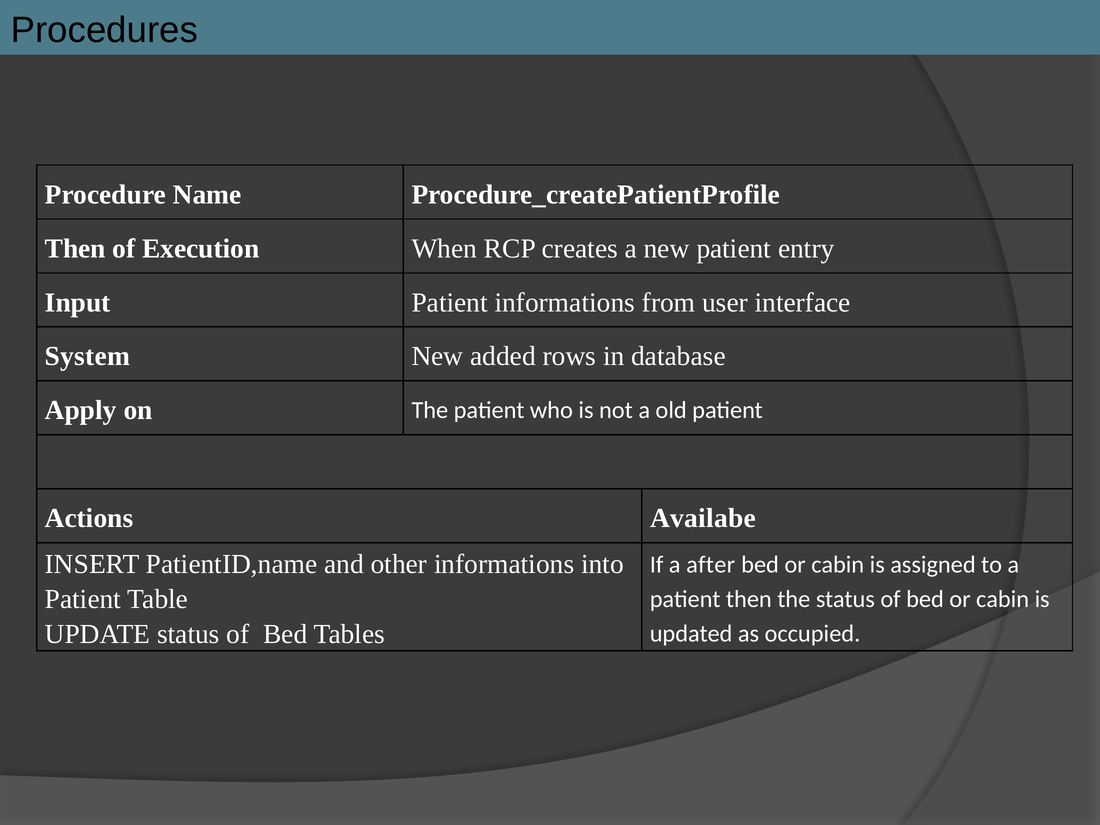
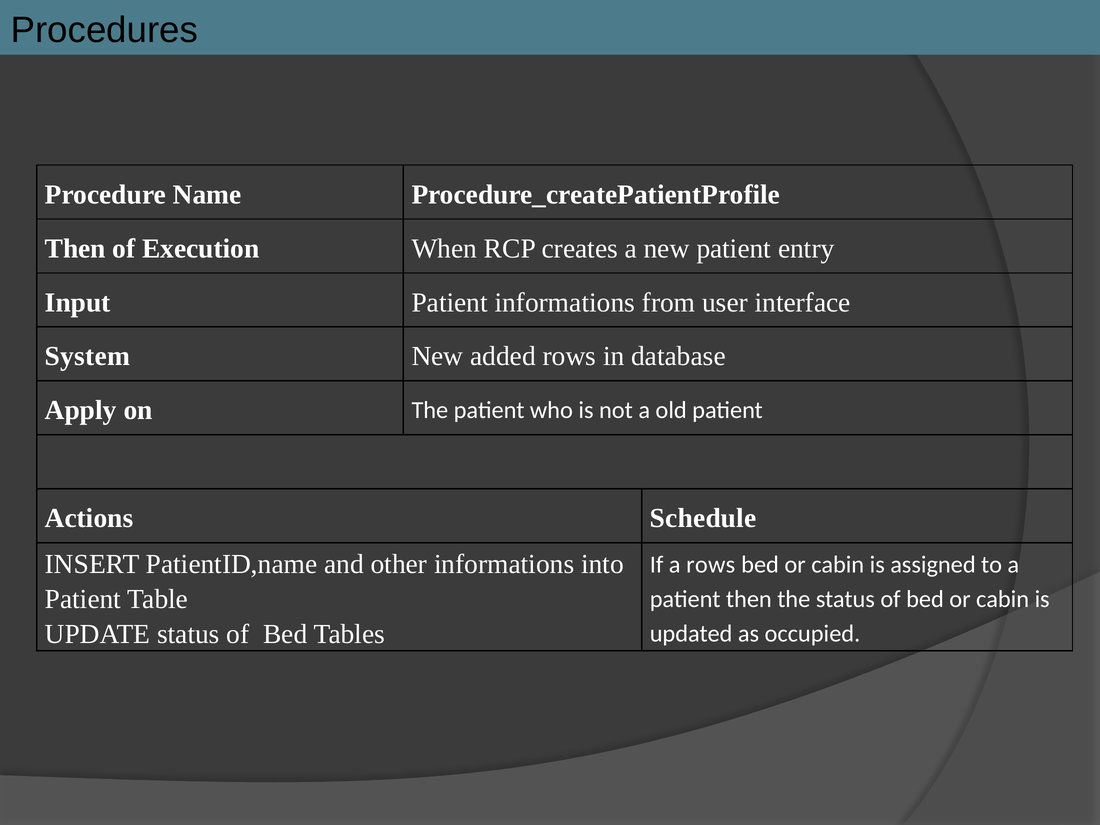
Availabe: Availabe -> Schedule
a after: after -> rows
